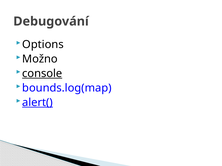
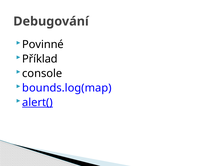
Options: Options -> Povinné
Možno: Možno -> Příklad
console underline: present -> none
